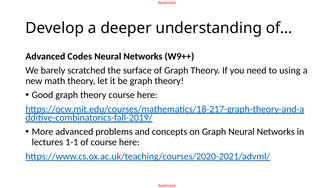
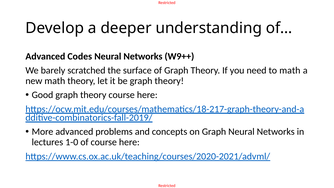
to using: using -> math
1-1: 1-1 -> 1-0
